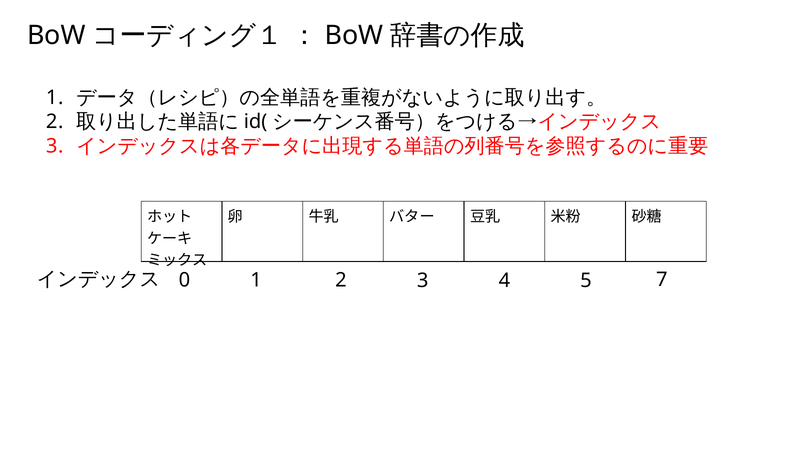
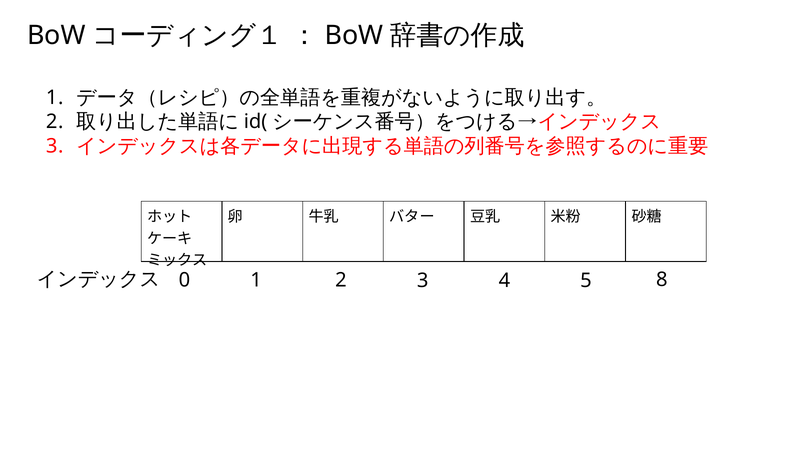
7: 7 -> 8
